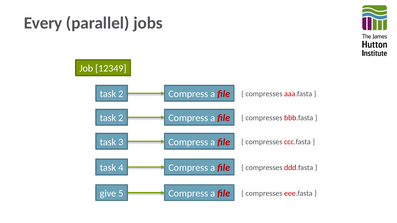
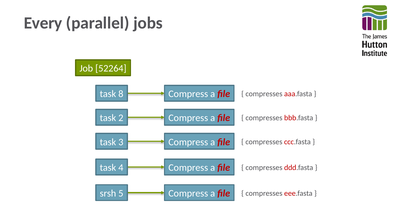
12349: 12349 -> 52264
2 at (121, 94): 2 -> 8
give: give -> srsh
